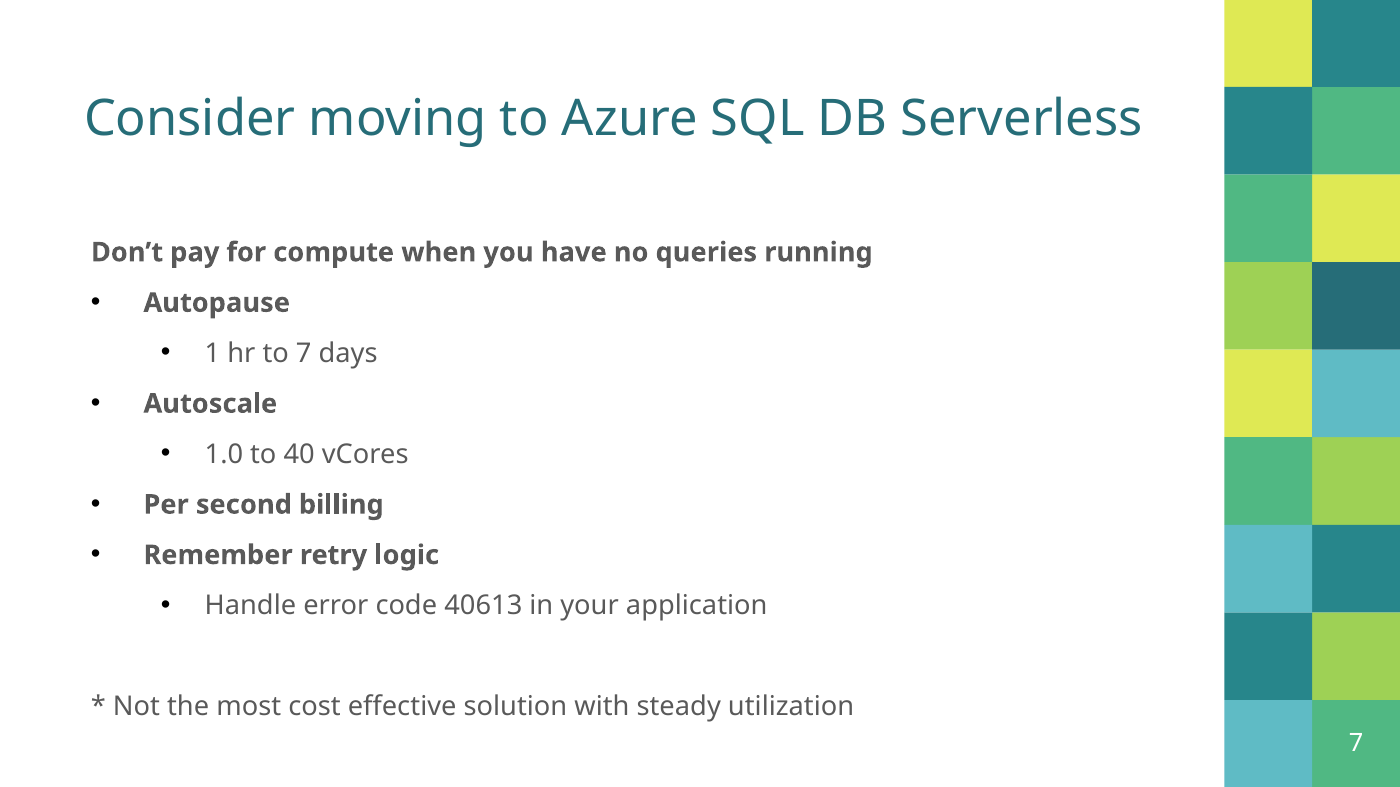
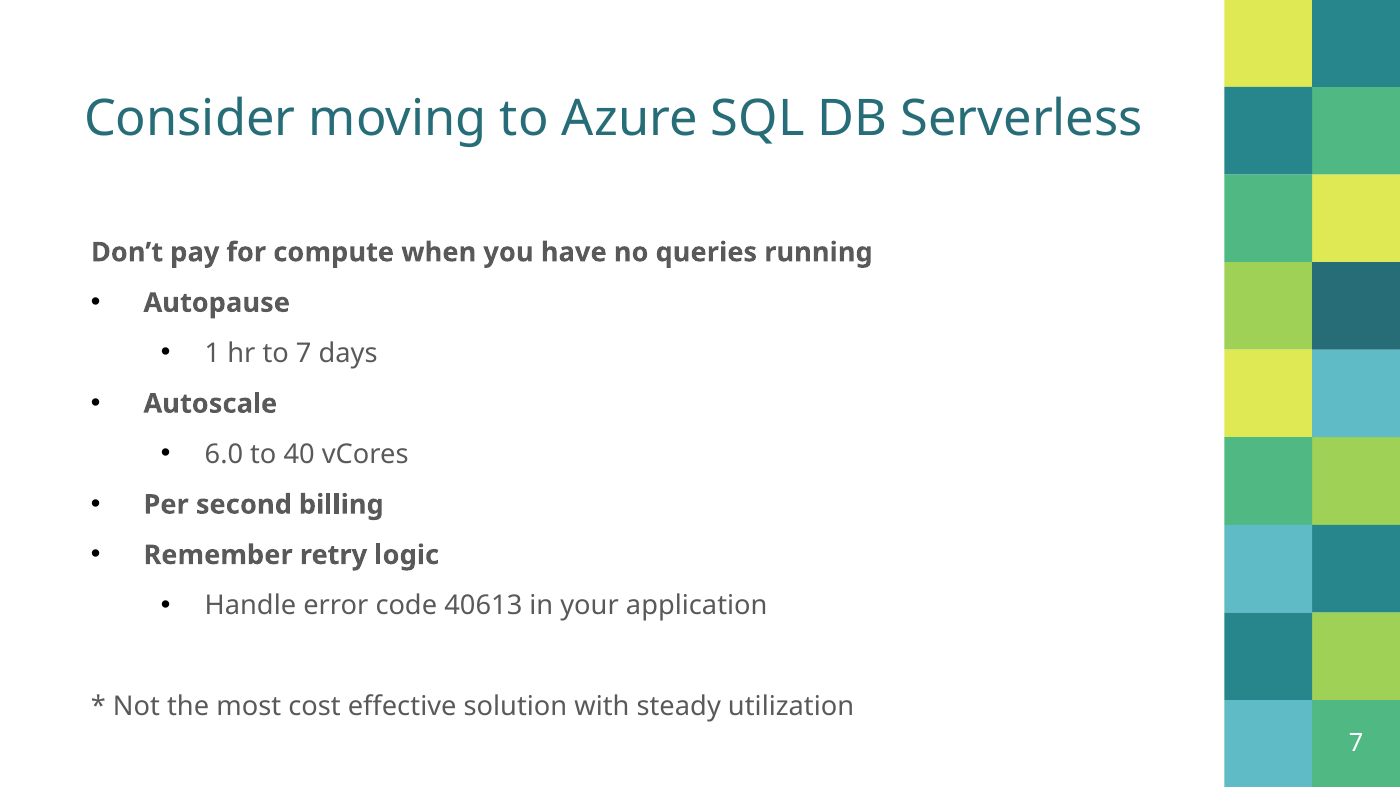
1.0: 1.0 -> 6.0
